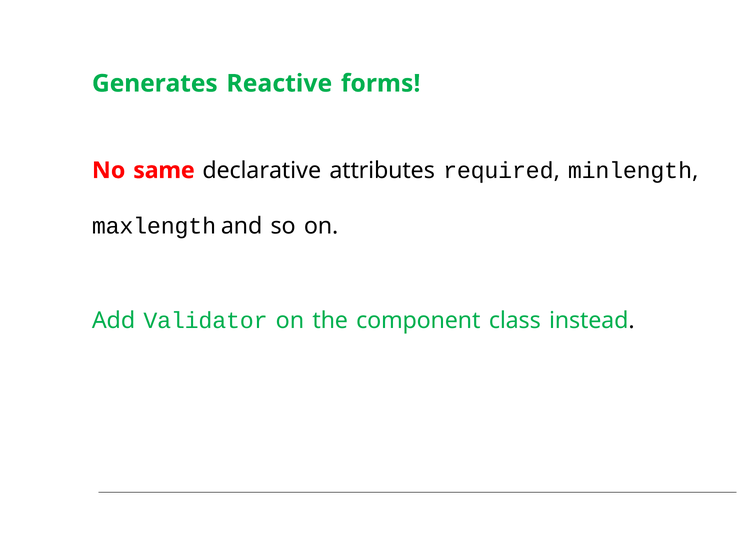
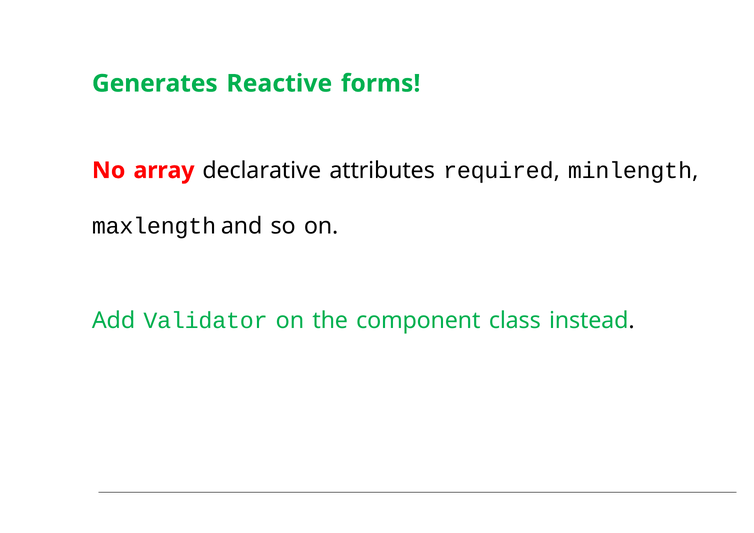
same: same -> array
